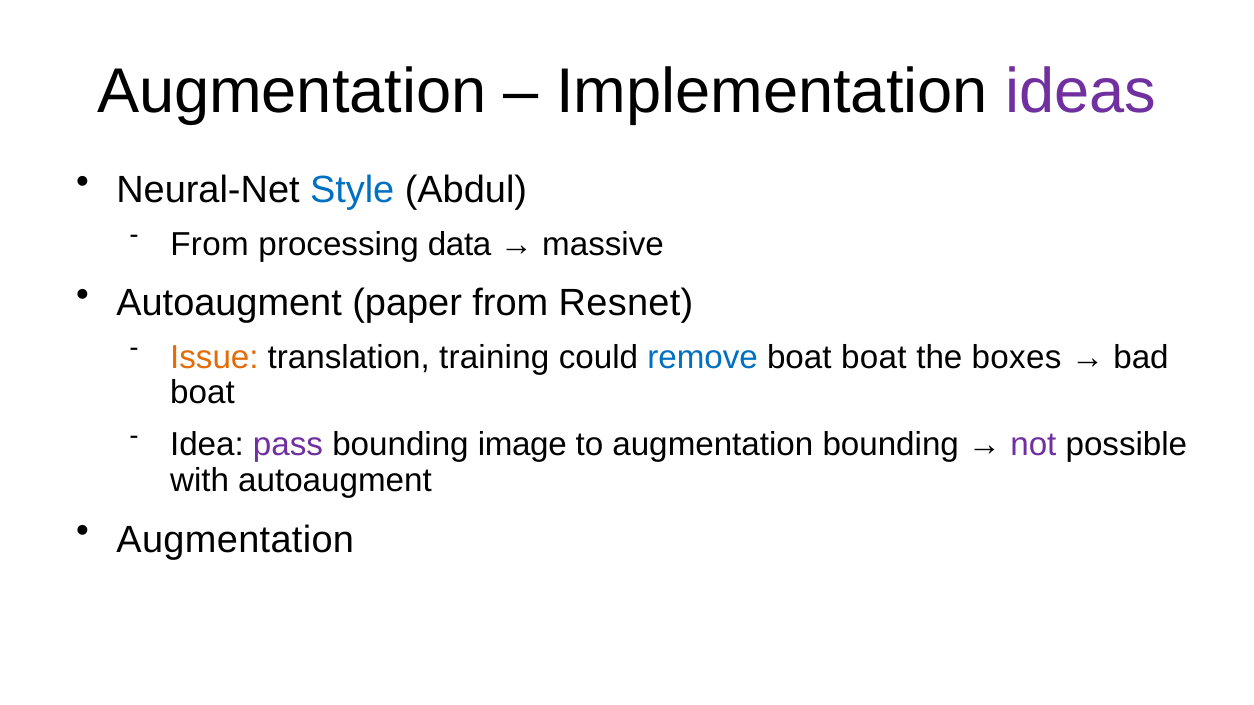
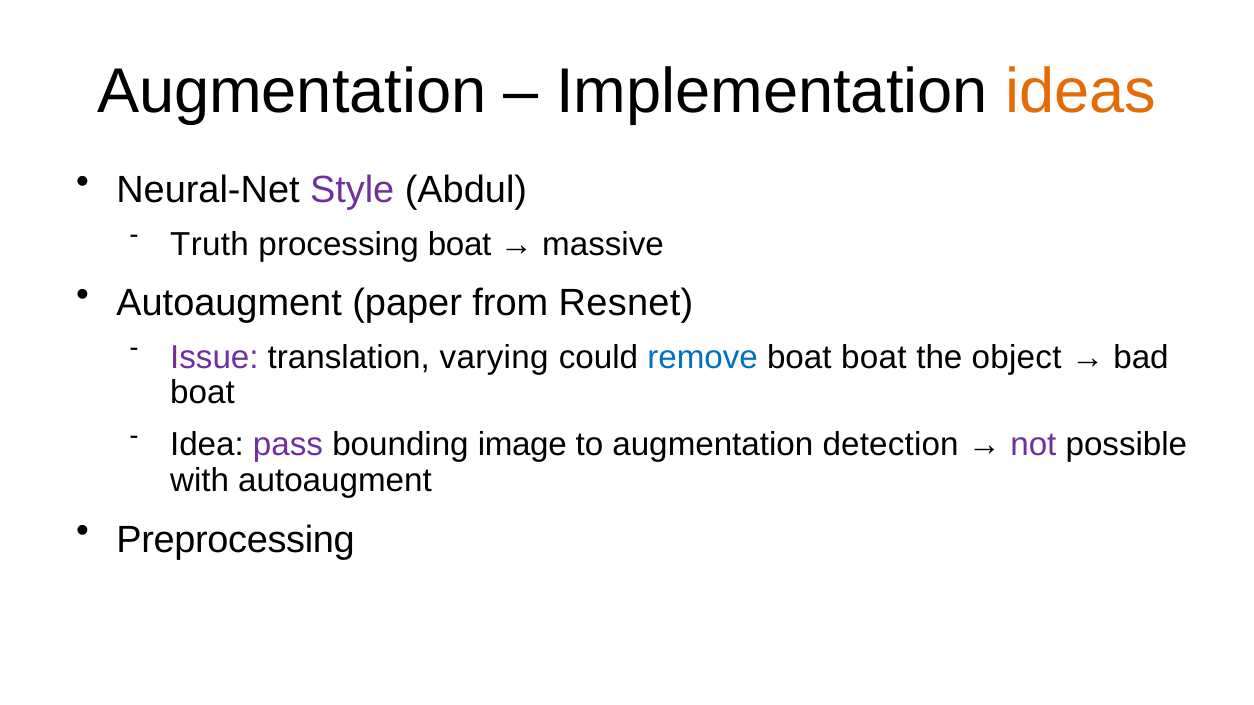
ideas colour: purple -> orange
Style colour: blue -> purple
From at (210, 244): From -> Truth
processing data: data -> boat
Issue colour: orange -> purple
training: training -> varying
boxes: boxes -> object
augmentation bounding: bounding -> detection
Augmentation at (235, 540): Augmentation -> Preprocessing
